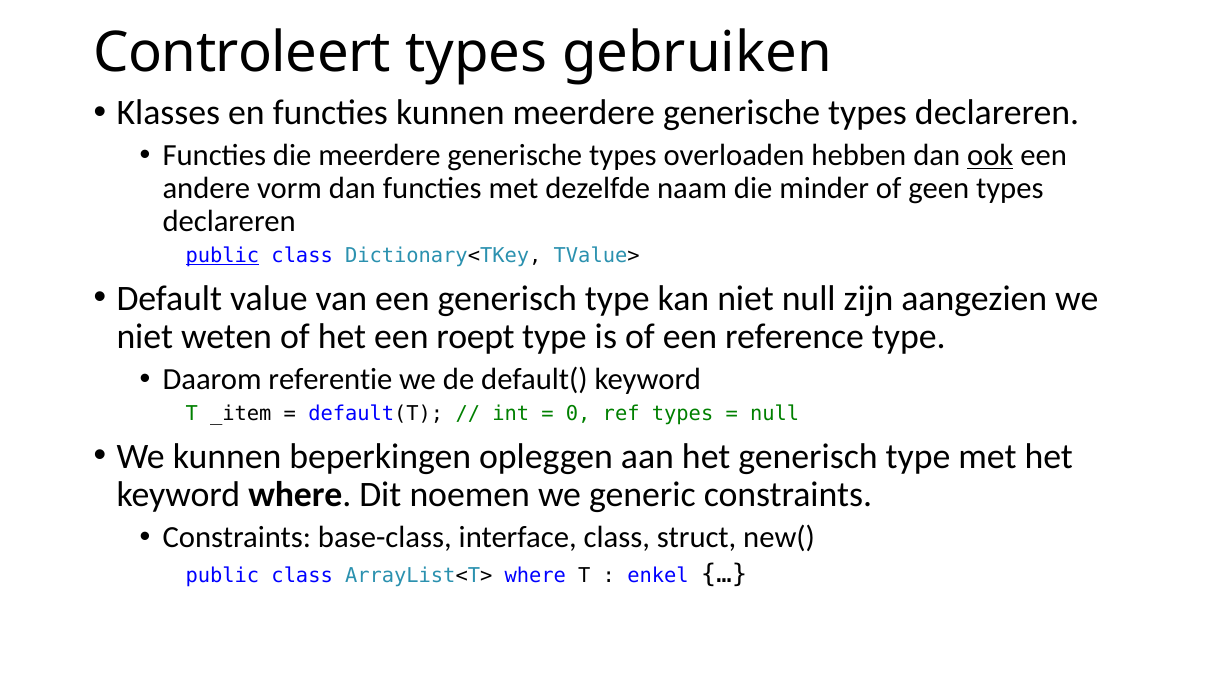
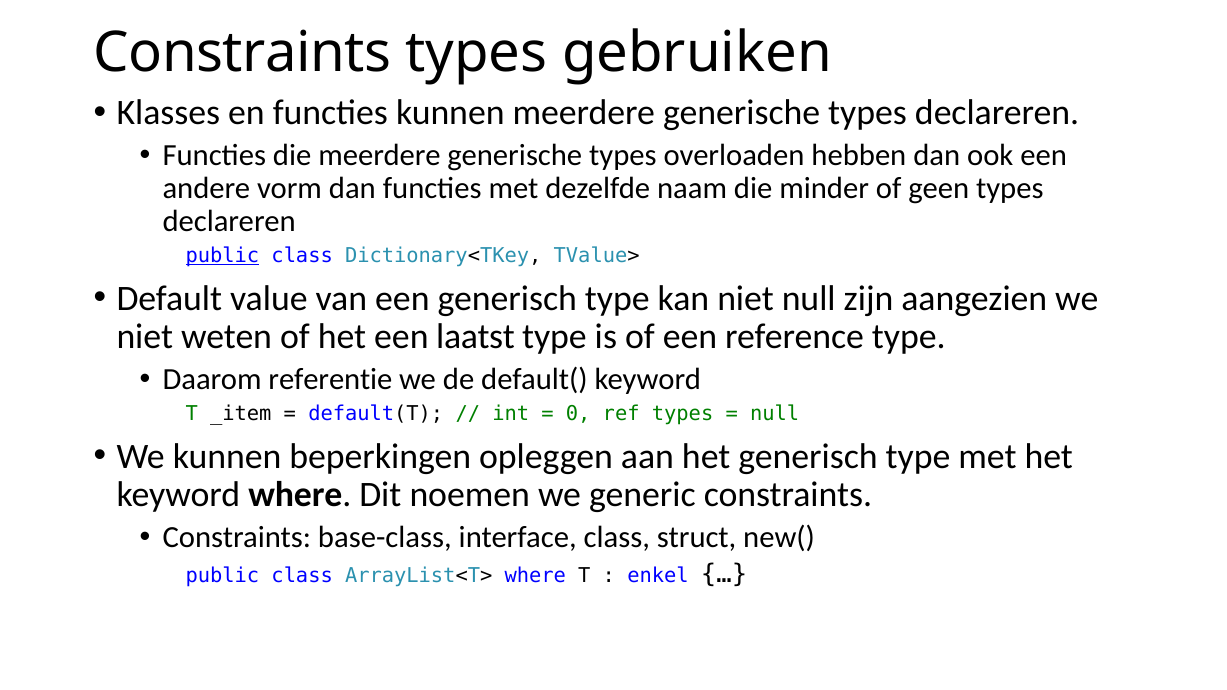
Controleert at (242, 53): Controleert -> Constraints
ook underline: present -> none
roept: roept -> laatst
